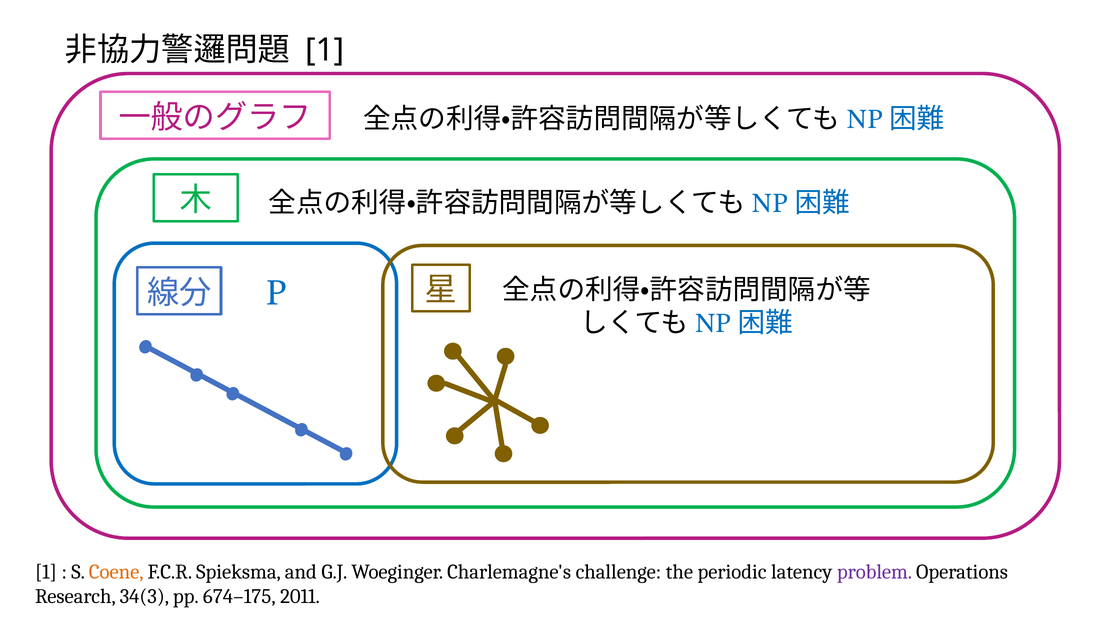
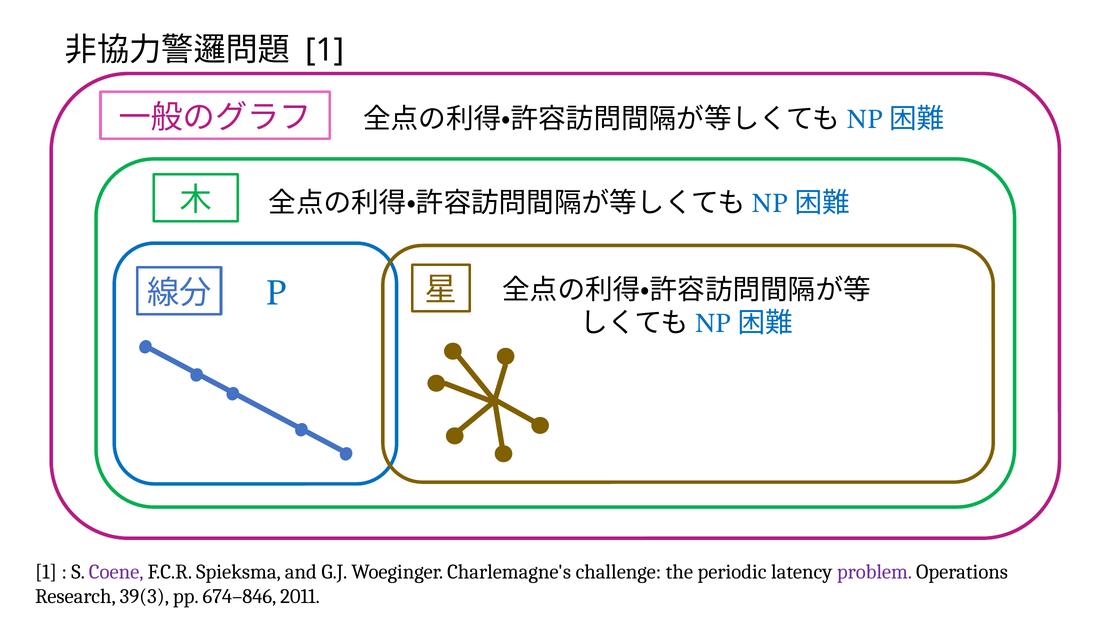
Coene colour: orange -> purple
34(3: 34(3 -> 39(3
674–175: 674–175 -> 674–846
